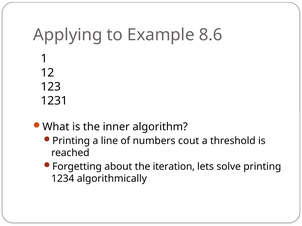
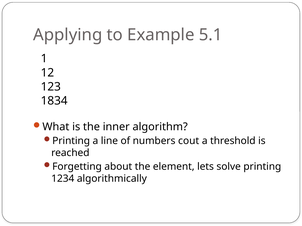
8.6: 8.6 -> 5.1
1231: 1231 -> 1834
iteration: iteration -> element
